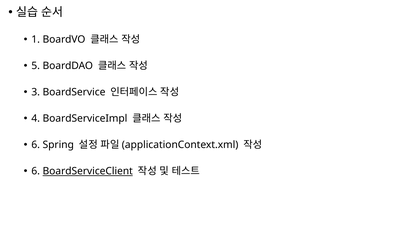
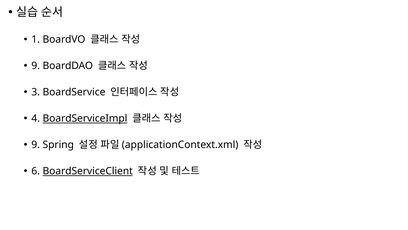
5 at (36, 66): 5 -> 9
BoardServiceImpl underline: none -> present
6 at (36, 145): 6 -> 9
